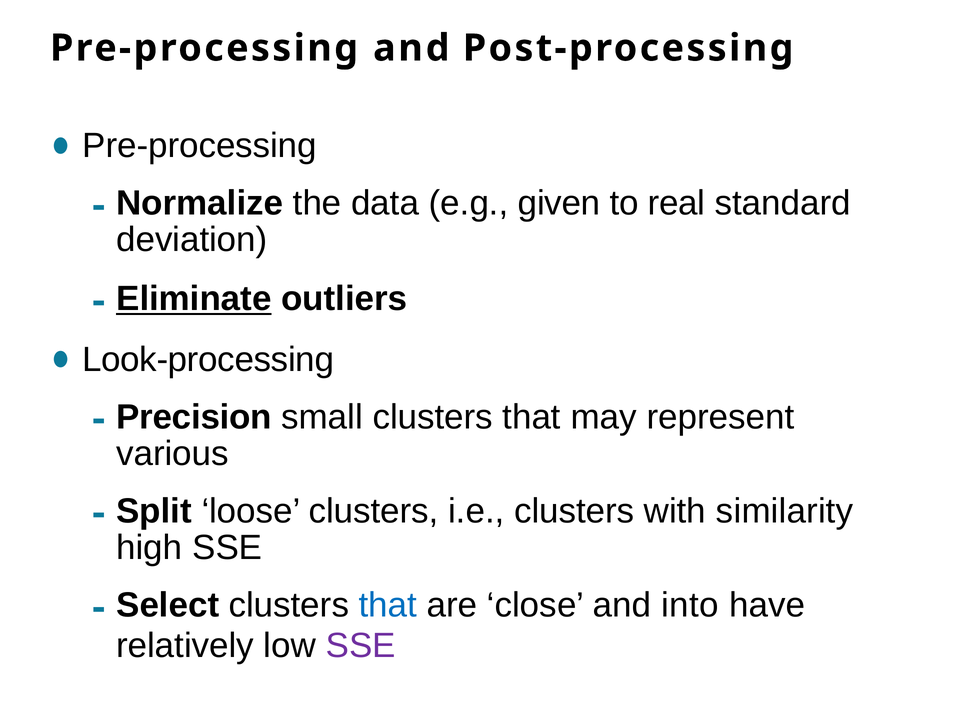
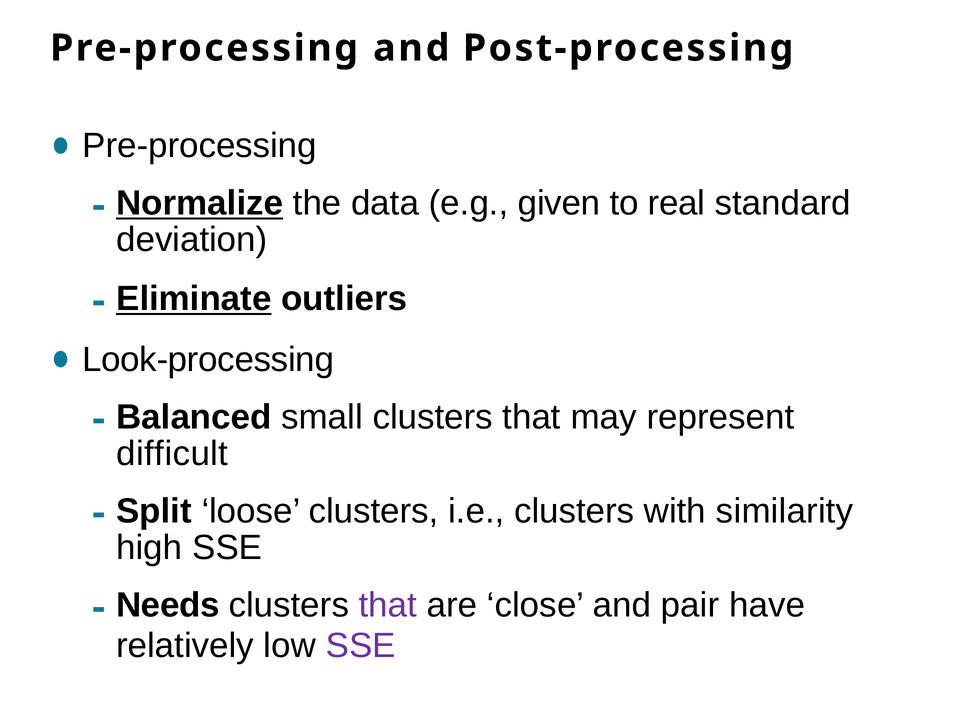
Normalize underline: none -> present
Precision: Precision -> Balanced
various: various -> difficult
Select: Select -> Needs
that at (388, 605) colour: blue -> purple
into: into -> pair
